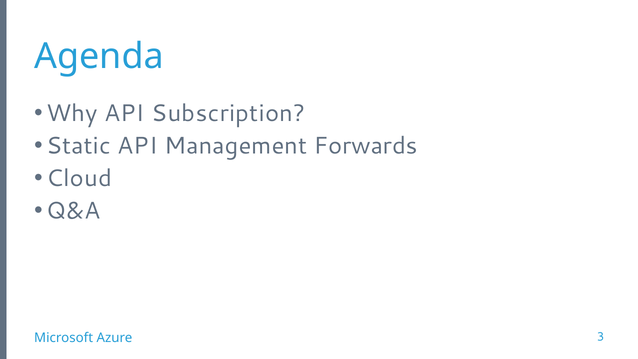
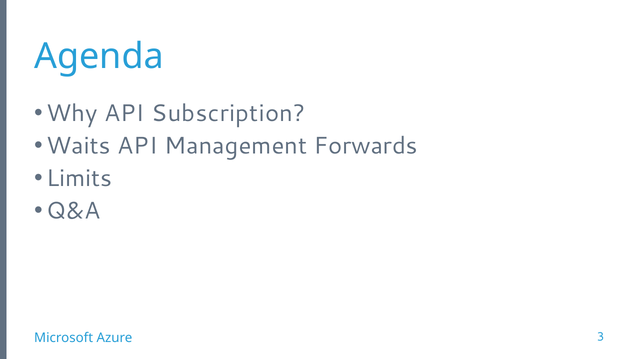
Static: Static -> Waits
Cloud: Cloud -> Limits
